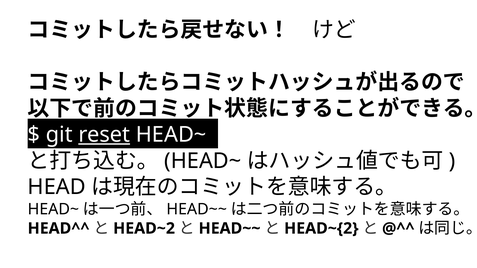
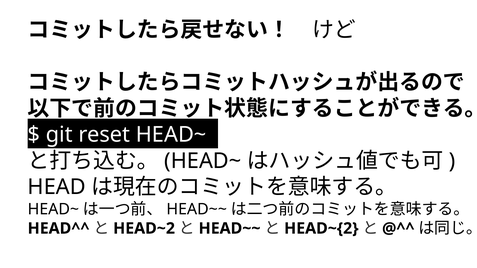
reset underline: present -> none
